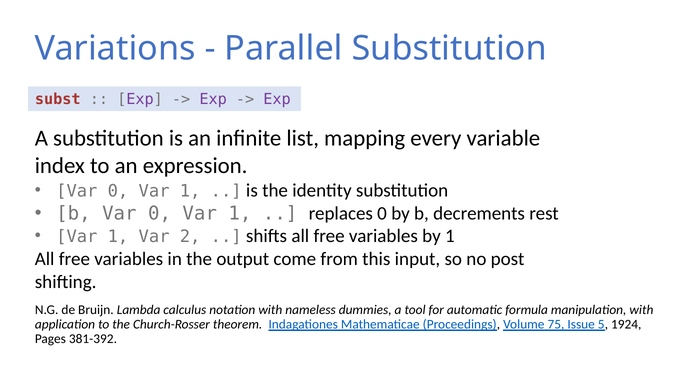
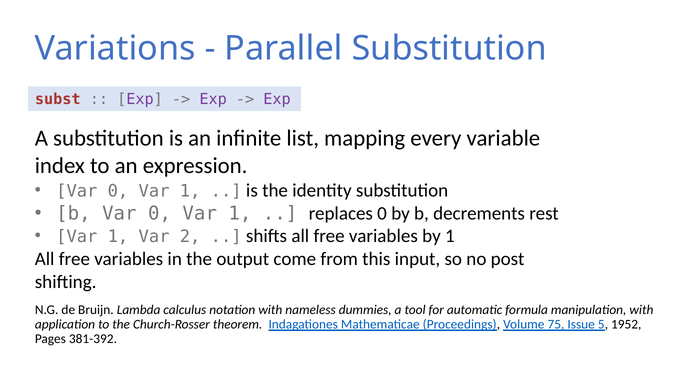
1924: 1924 -> 1952
